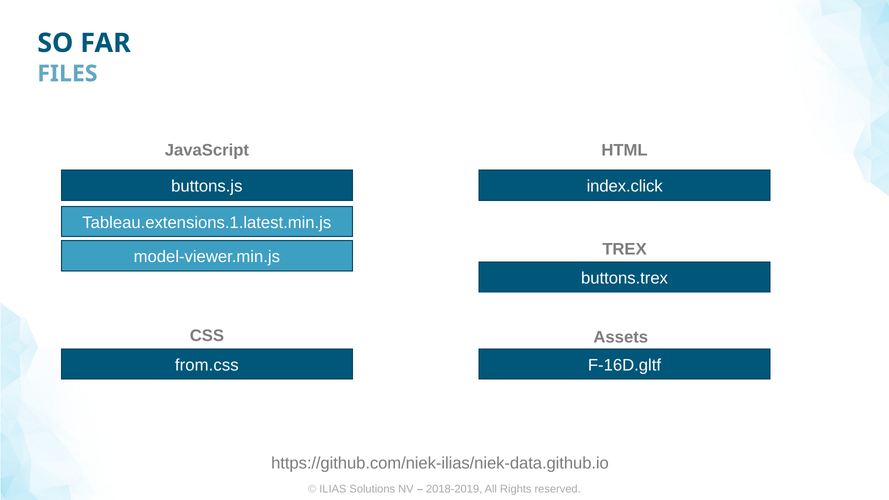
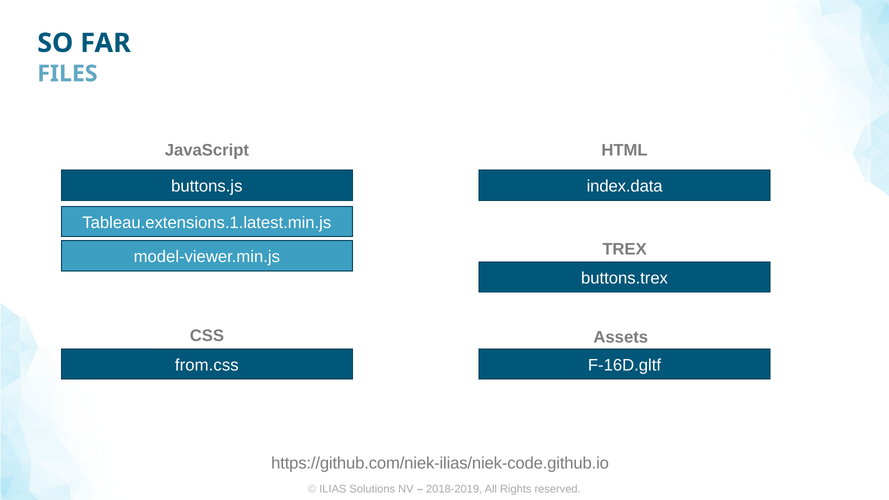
index.click: index.click -> index.data
https://github.com/niek-ilias/niek-data.github.io: https://github.com/niek-ilias/niek-data.github.io -> https://github.com/niek-ilias/niek-code.github.io
